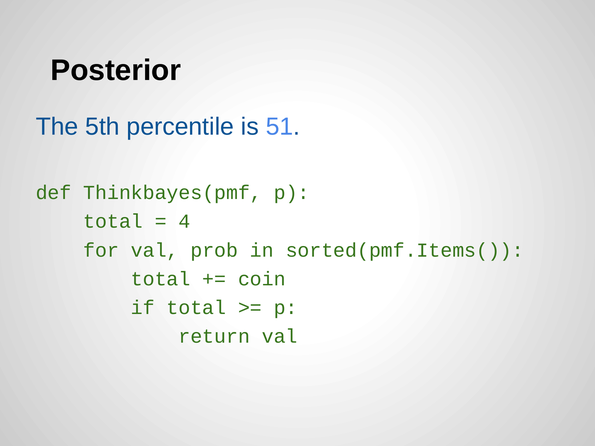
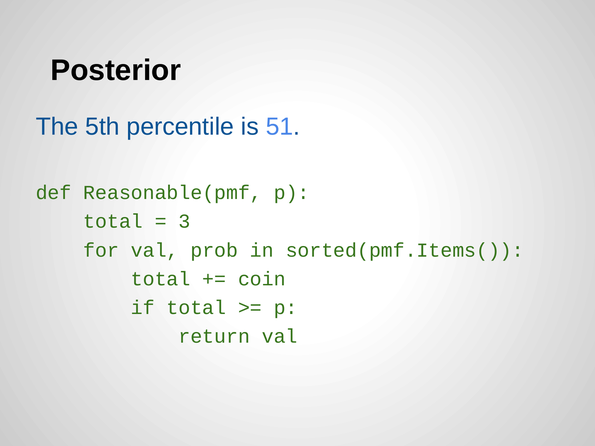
Thinkbayes(pmf: Thinkbayes(pmf -> Reasonable(pmf
4: 4 -> 3
